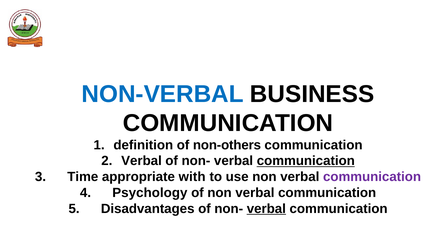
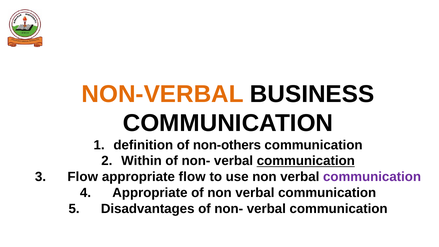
NON-VERBAL colour: blue -> orange
Verbal at (141, 161): Verbal -> Within
Time at (83, 177): Time -> Flow
appropriate with: with -> flow
Psychology at (150, 193): Psychology -> Appropriate
verbal at (266, 209) underline: present -> none
